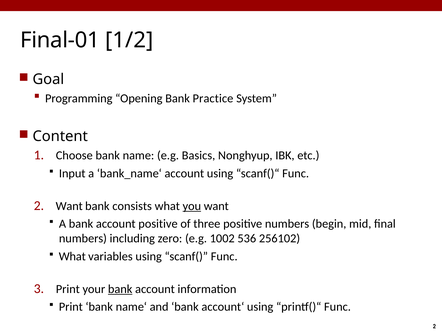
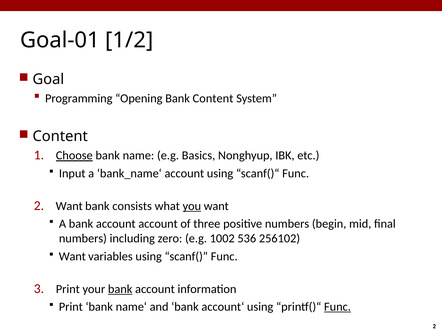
Final-01: Final-01 -> Goal-01
Bank Practice: Practice -> Content
Choose underline: none -> present
account positive: positive -> account
What at (72, 256): What -> Want
Func at (337, 306) underline: none -> present
